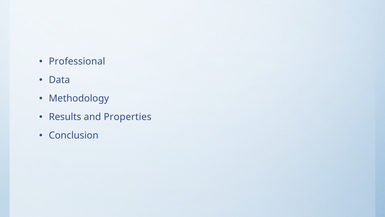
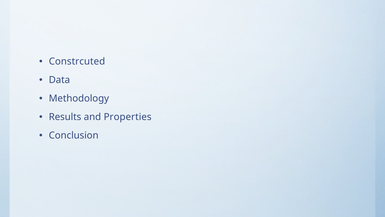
Professional: Professional -> Constrcuted
